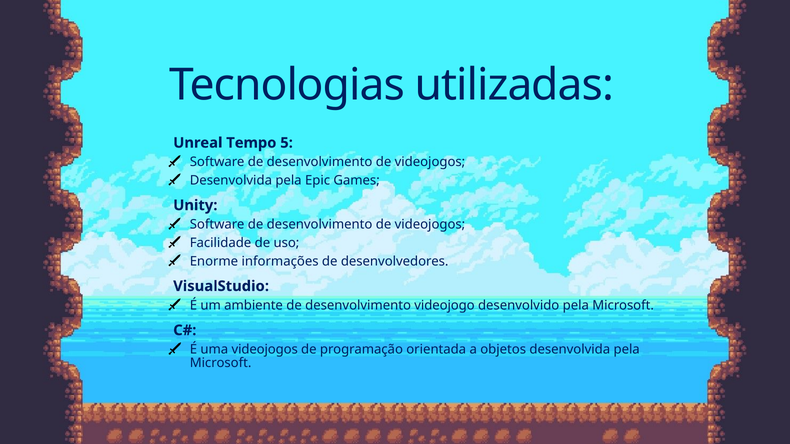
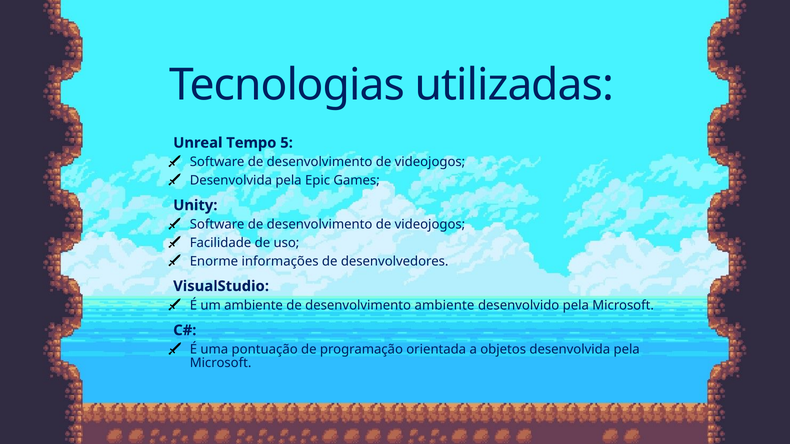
desenvolvimento videojogo: videojogo -> ambiente
uma videojogos: videojogos -> pontuação
